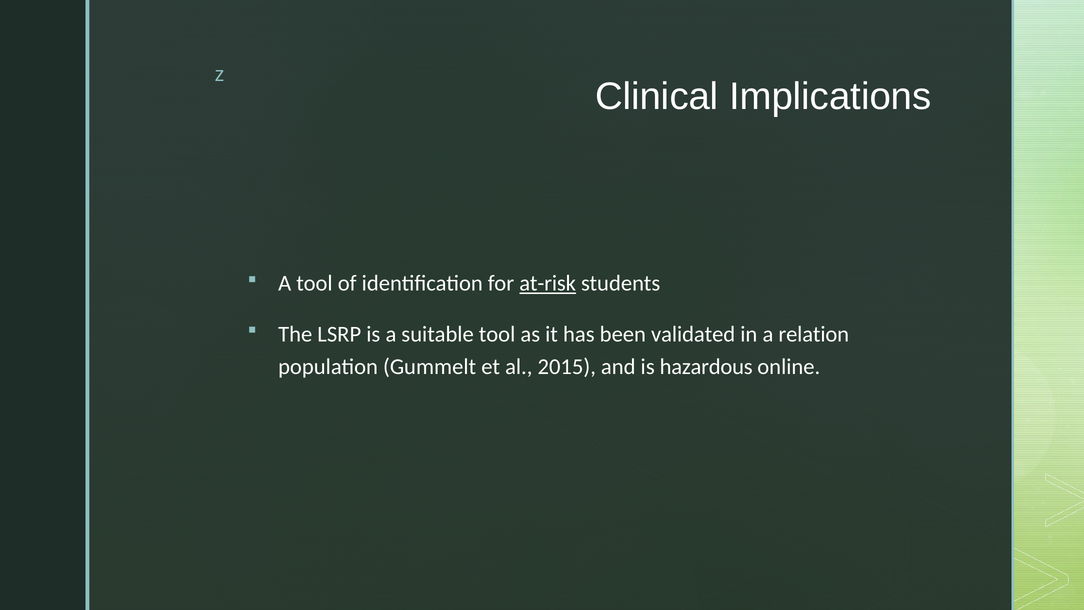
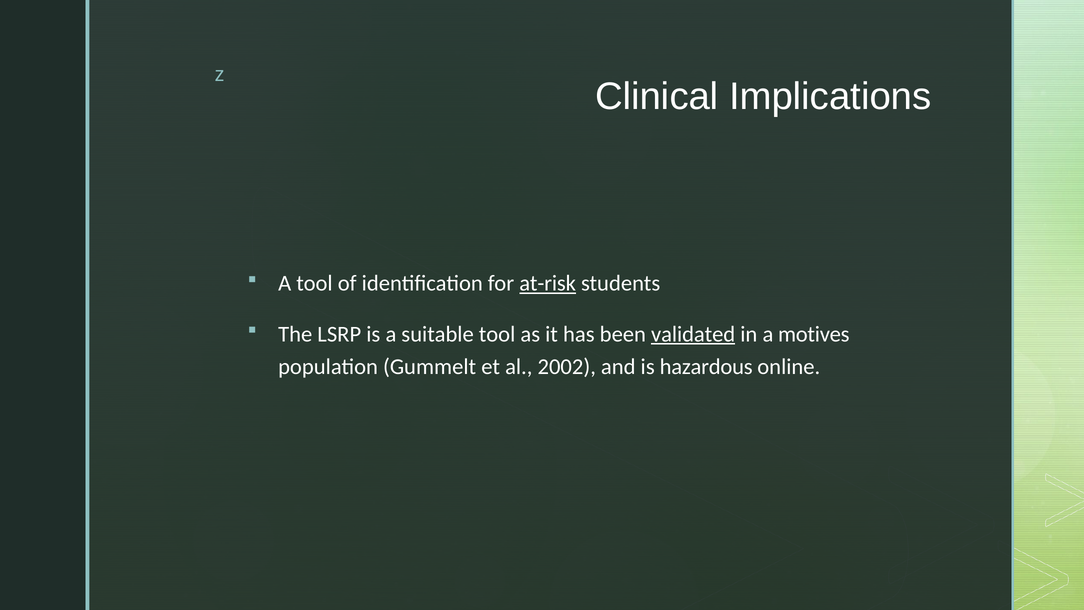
validated underline: none -> present
relation: relation -> motives
2015: 2015 -> 2002
